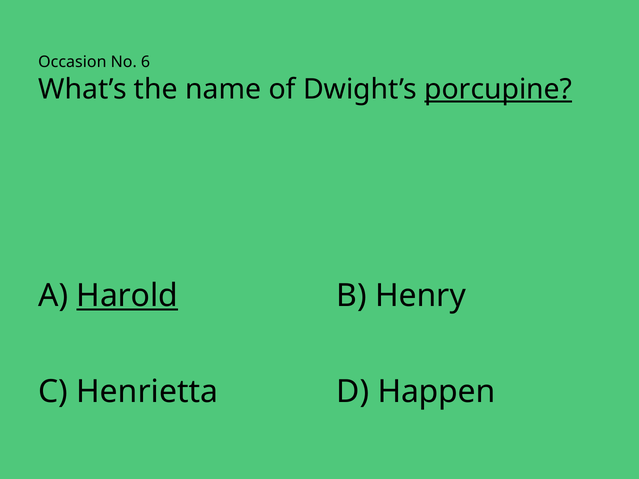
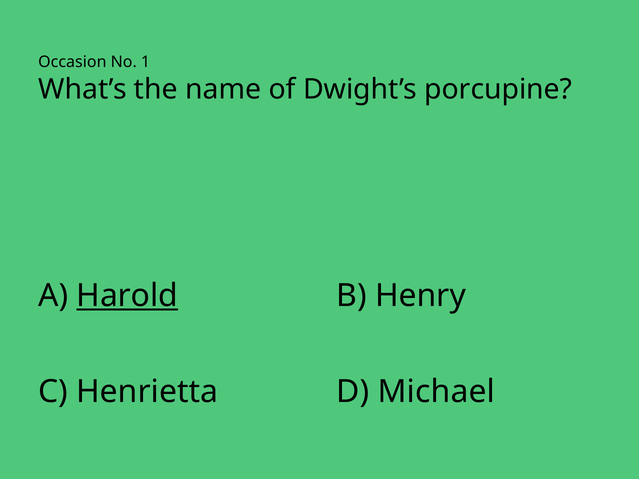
6: 6 -> 1
porcupine underline: present -> none
Happen: Happen -> Michael
